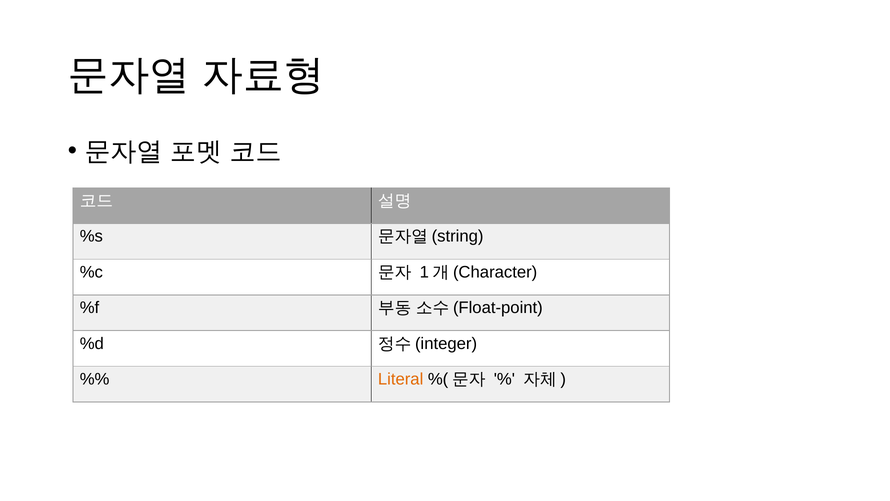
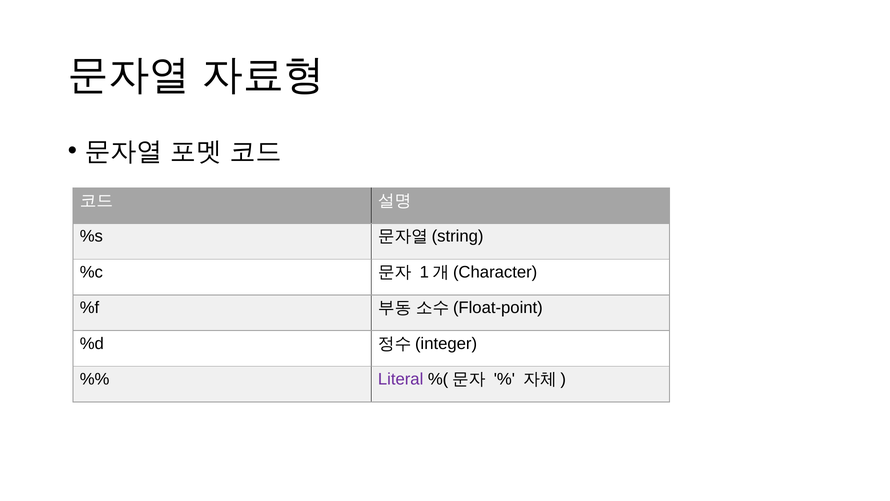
Literal colour: orange -> purple
